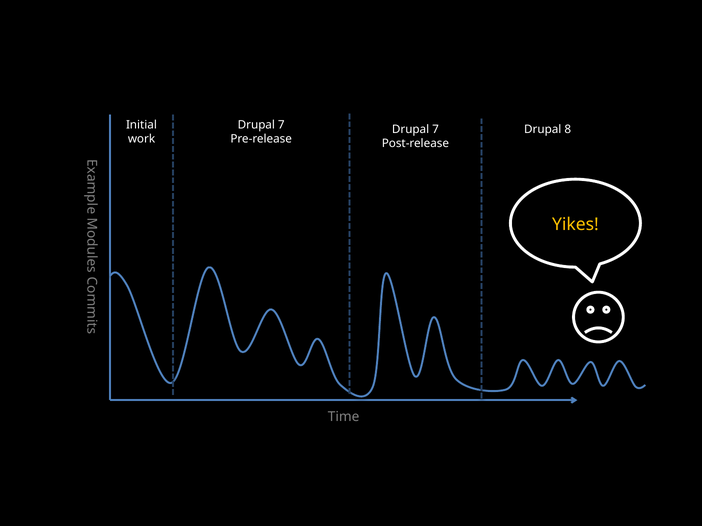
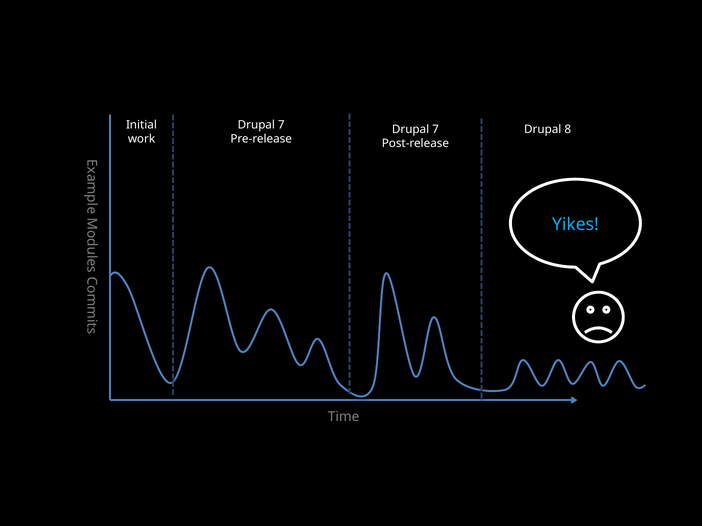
Yikes colour: yellow -> light blue
